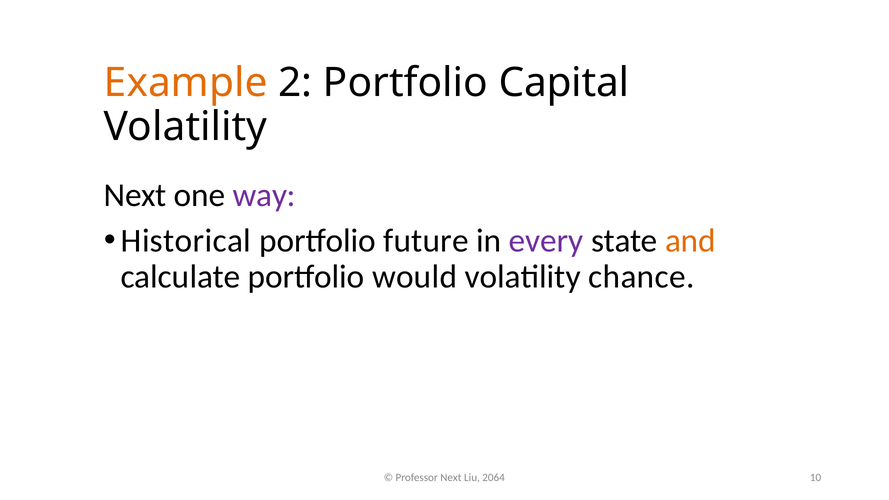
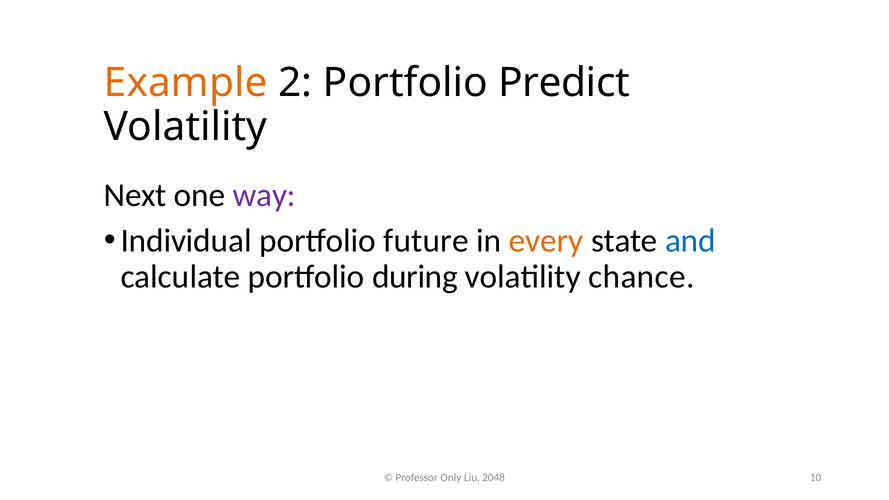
Capital: Capital -> Predict
Historical: Historical -> Individual
every colour: purple -> orange
and colour: orange -> blue
would: would -> during
Professor Next: Next -> Only
2064: 2064 -> 2048
